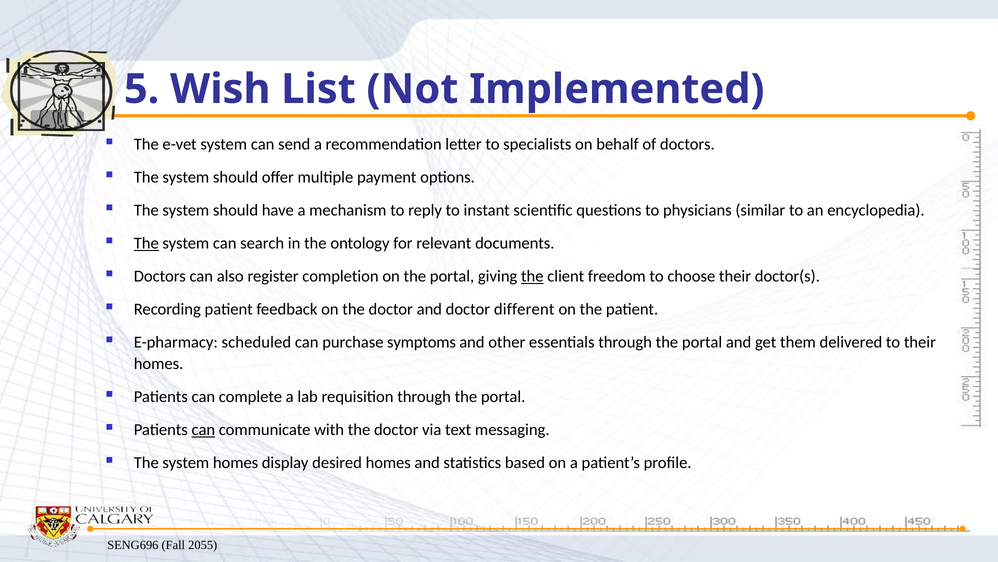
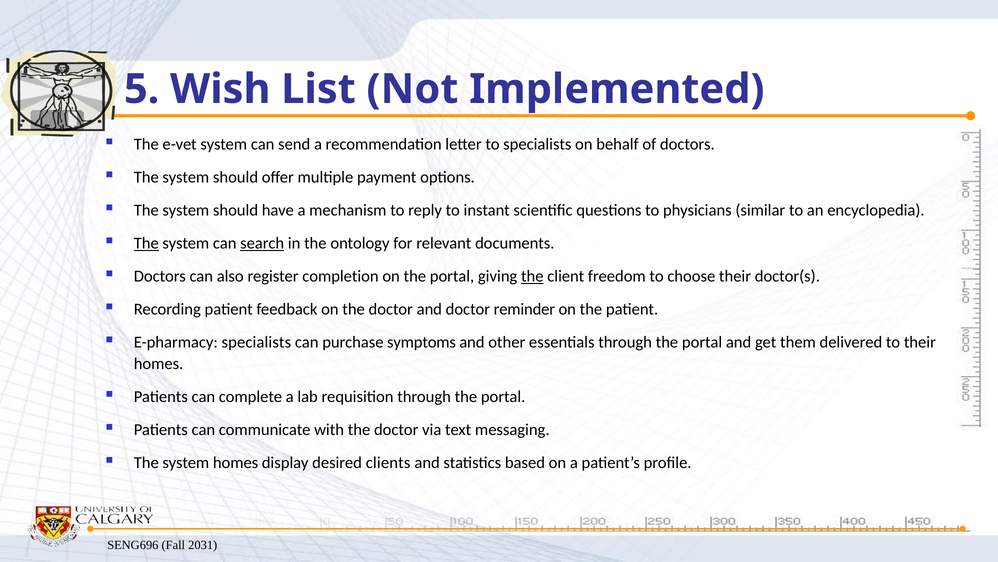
search underline: none -> present
different: different -> reminder
E-pharmacy scheduled: scheduled -> specialists
can at (203, 429) underline: present -> none
desired homes: homes -> clients
2055: 2055 -> 2031
